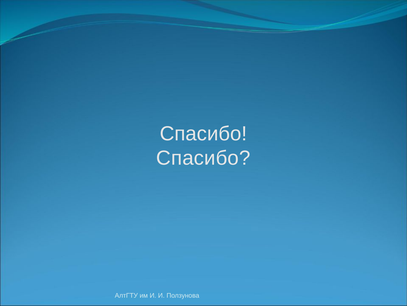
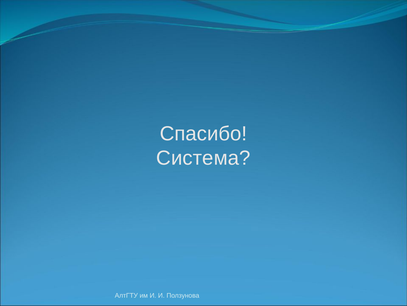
Спасибо at (203, 158): Спасибо -> Система
